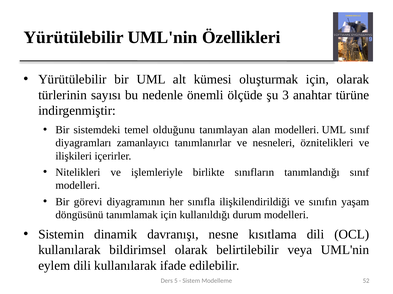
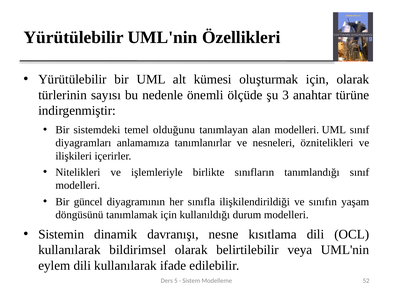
zamanlayıcı: zamanlayıcı -> anlamamıza
görevi: görevi -> güncel
